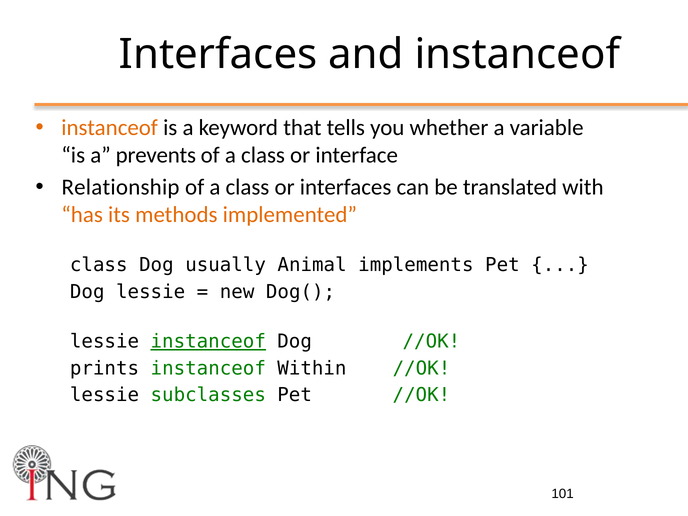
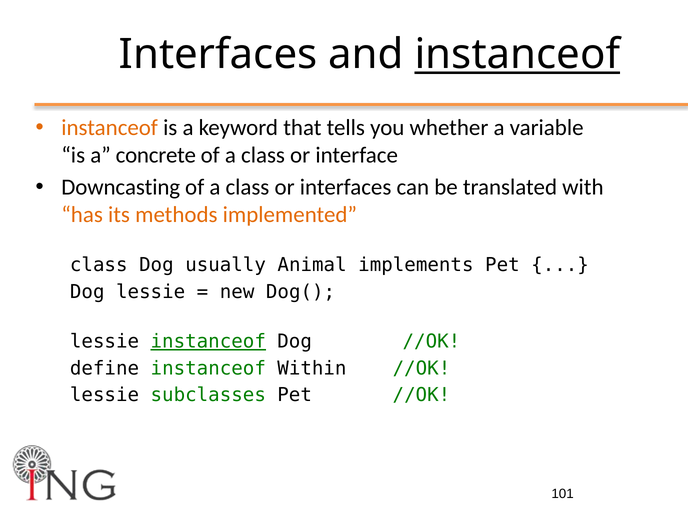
instanceof at (517, 55) underline: none -> present
prevents: prevents -> concrete
Relationship: Relationship -> Downcasting
prints: prints -> define
